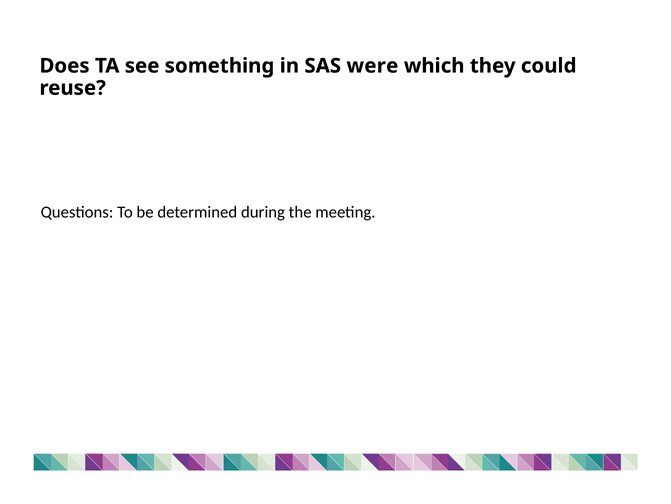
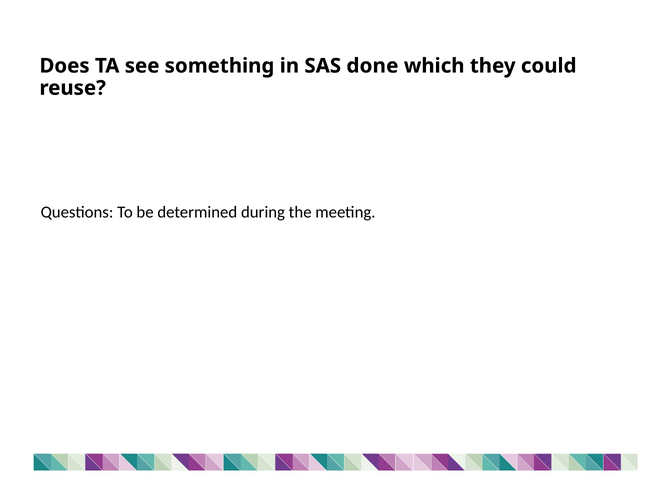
were: were -> done
